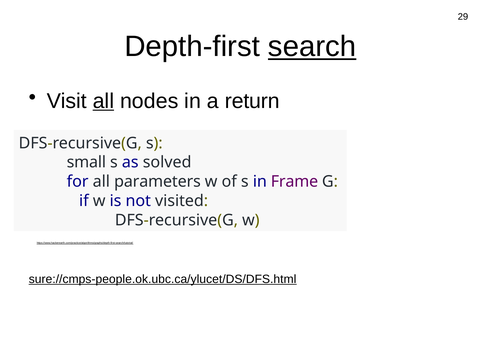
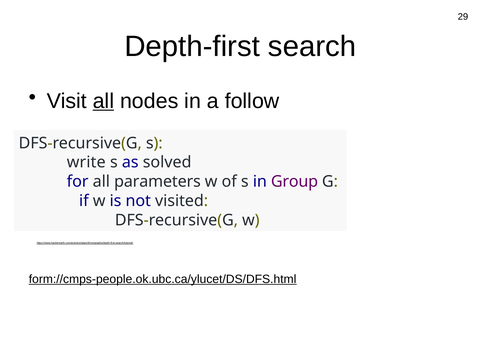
search underline: present -> none
return: return -> follow
small: small -> write
Frame: Frame -> Group
sure://cmps-people.ok.ubc.ca/ylucet/DS/DFS.html: sure://cmps-people.ok.ubc.ca/ylucet/DS/DFS.html -> form://cmps-people.ok.ubc.ca/ylucet/DS/DFS.html
